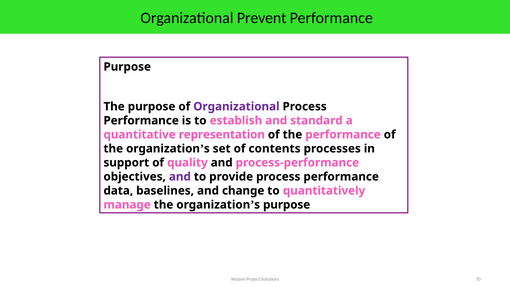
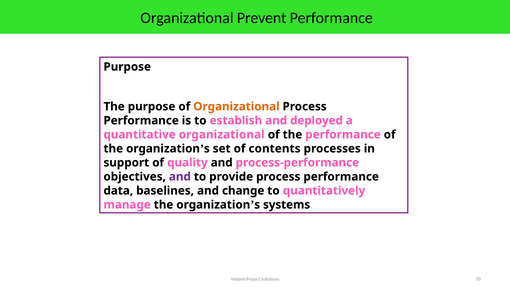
Organizational at (236, 106) colour: purple -> orange
standard: standard -> deployed
quantitative representation: representation -> organizational
purpose at (287, 205): purpose -> systems
